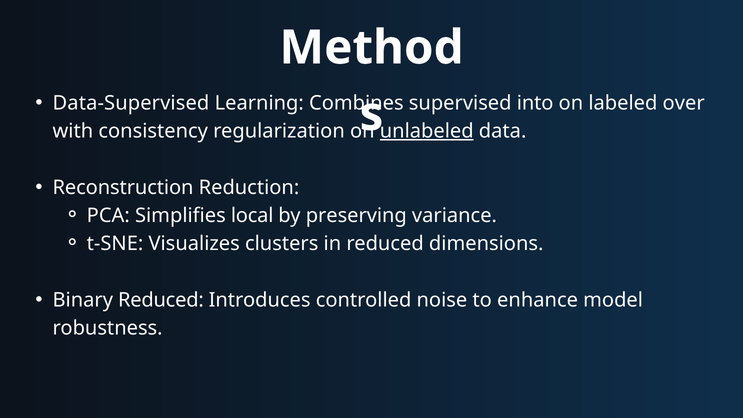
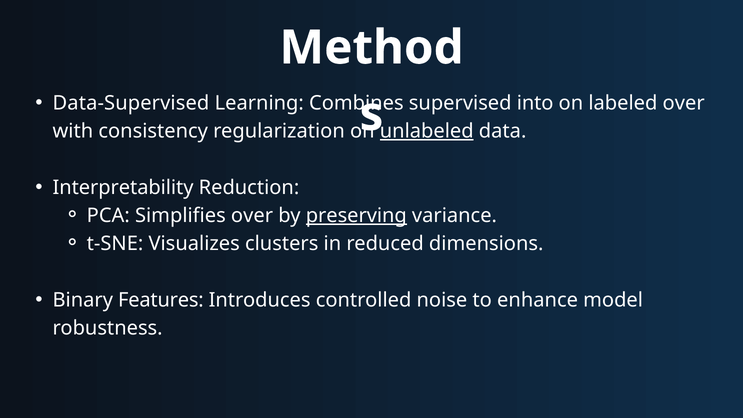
Reconstruction: Reconstruction -> Interpretability
Simplifies local: local -> over
preserving underline: none -> present
Binary Reduced: Reduced -> Features
